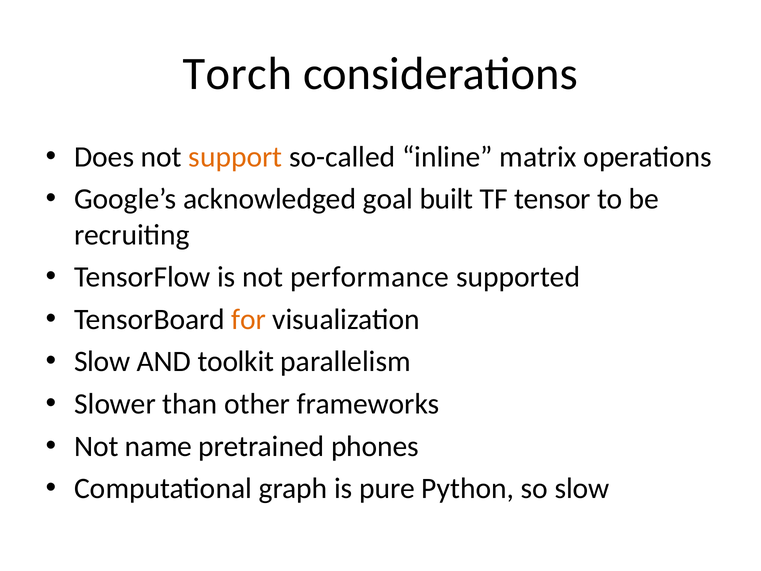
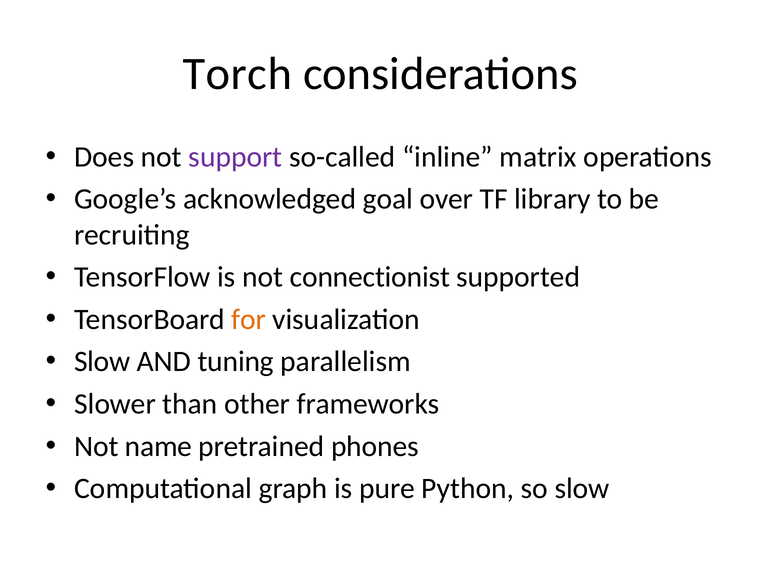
support colour: orange -> purple
built: built -> over
tensor: tensor -> library
performance: performance -> connectionist
toolkit: toolkit -> tuning
